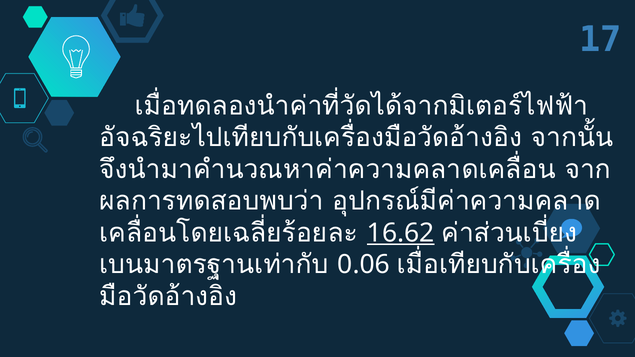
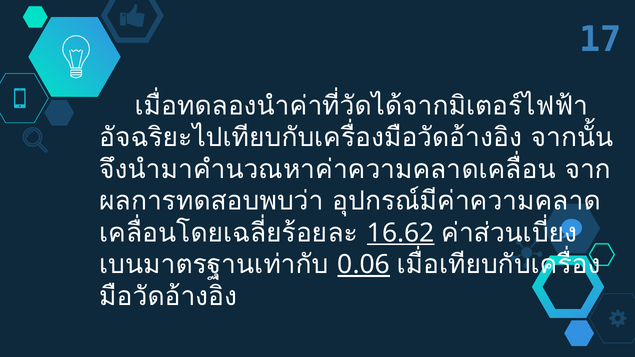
0.06 underline: none -> present
